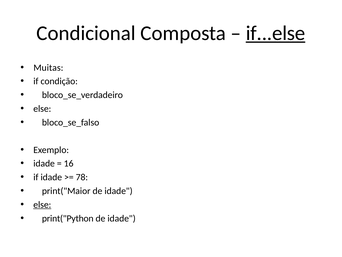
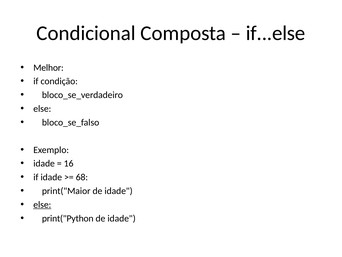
if...else underline: present -> none
Muitas: Muitas -> Melhor
78: 78 -> 68
